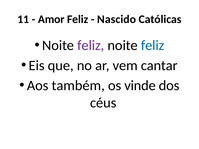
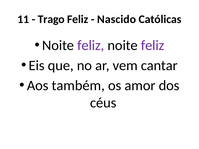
Amor: Amor -> Trago
feliz at (153, 45) colour: blue -> purple
vinde: vinde -> amor
